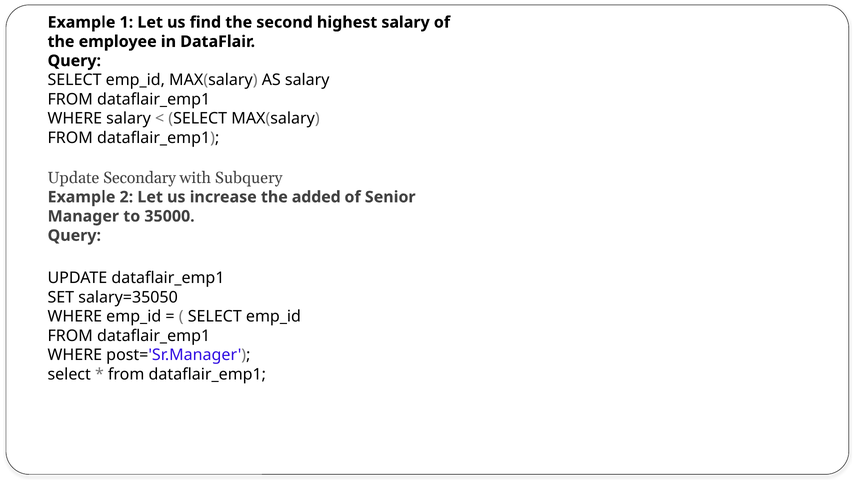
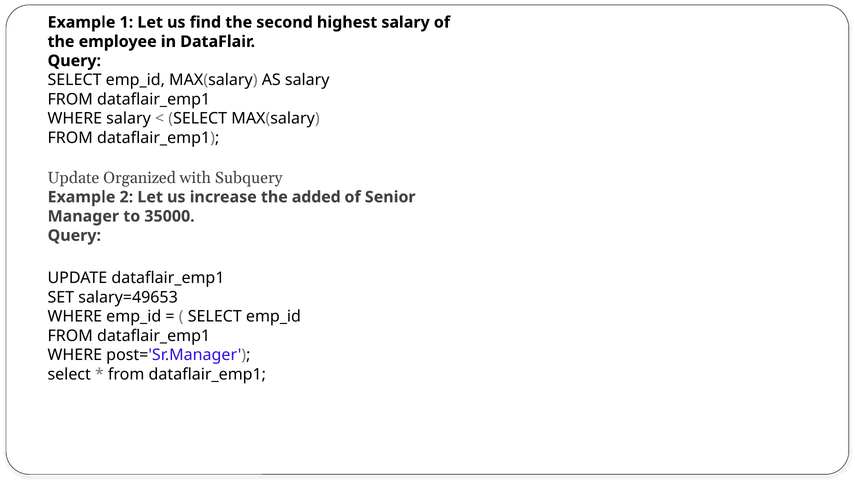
Secondary: Secondary -> Organized
salary=35050: salary=35050 -> salary=49653
